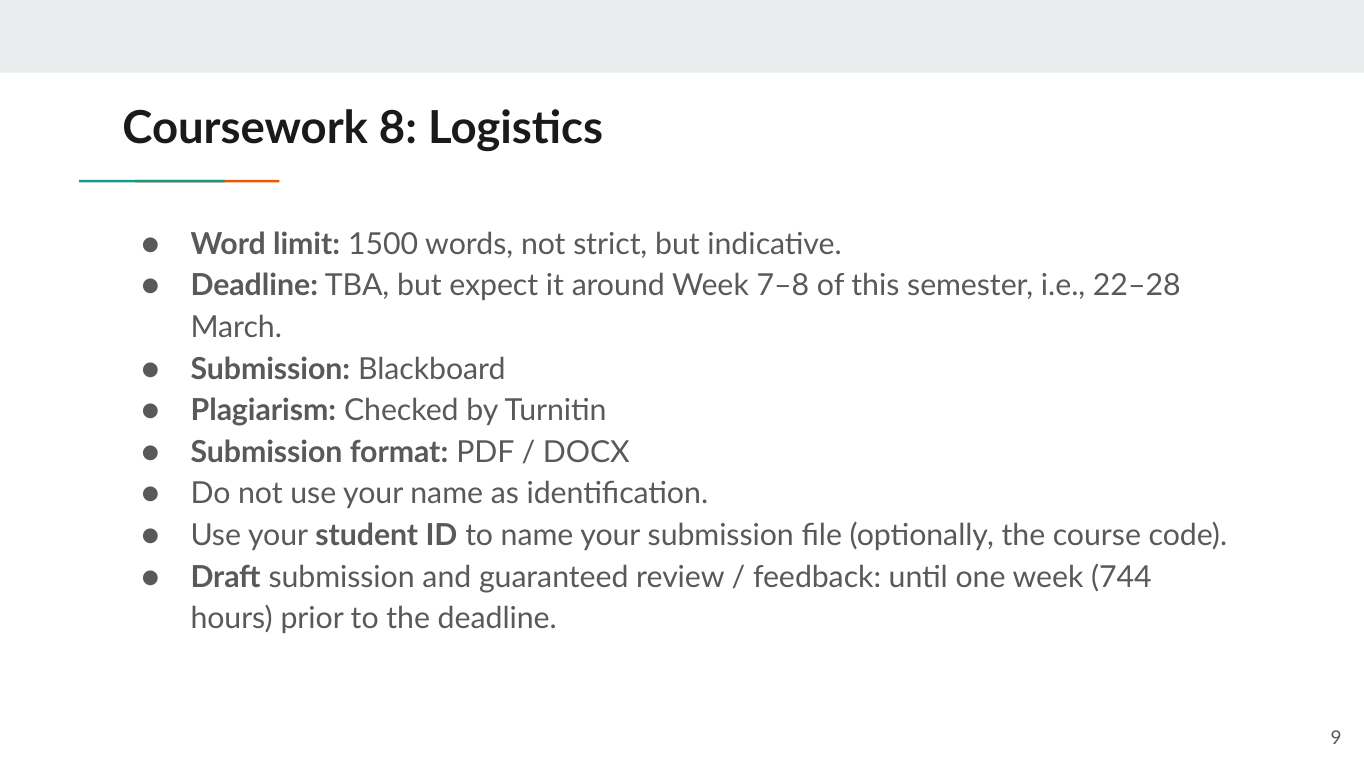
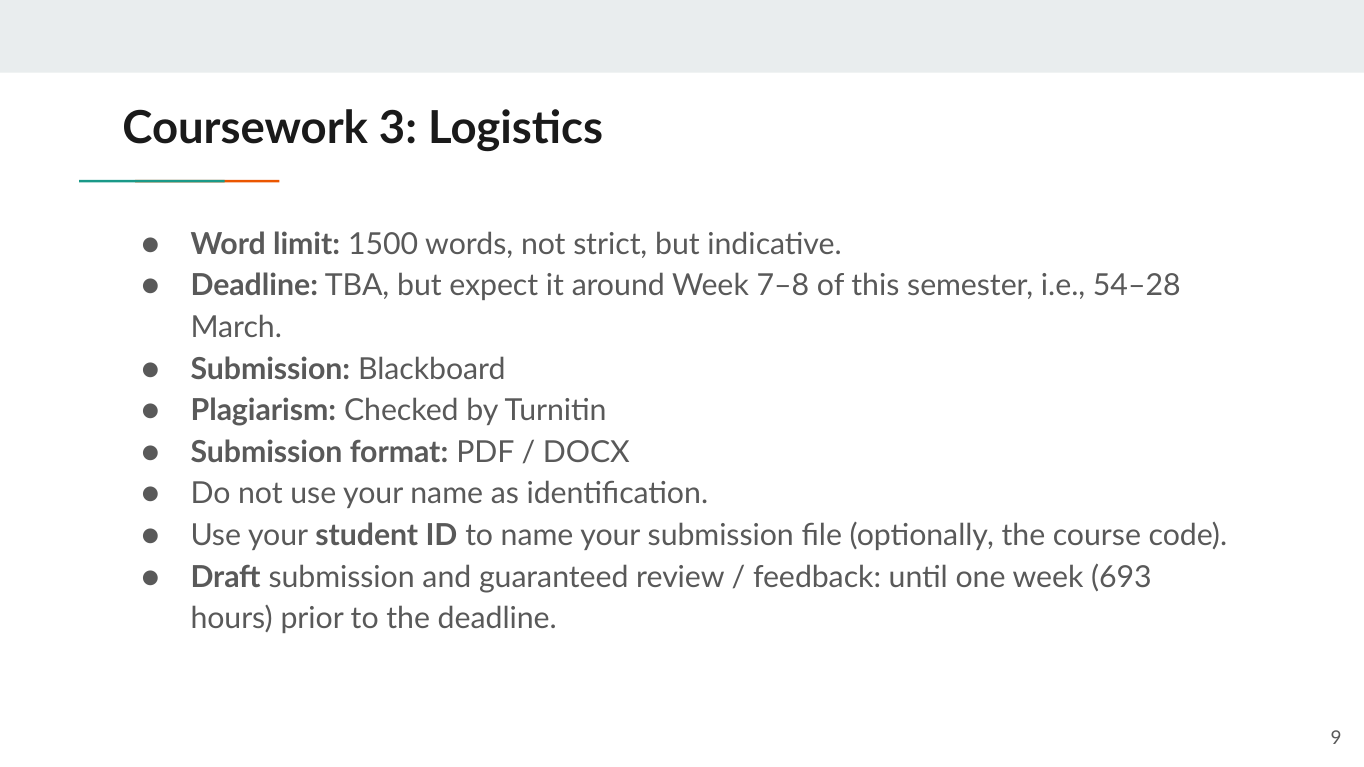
8: 8 -> 3
22–28: 22–28 -> 54–28
744: 744 -> 693
